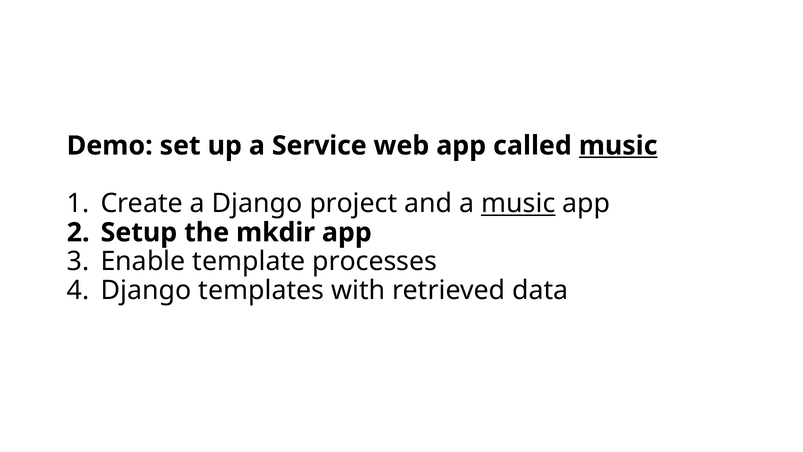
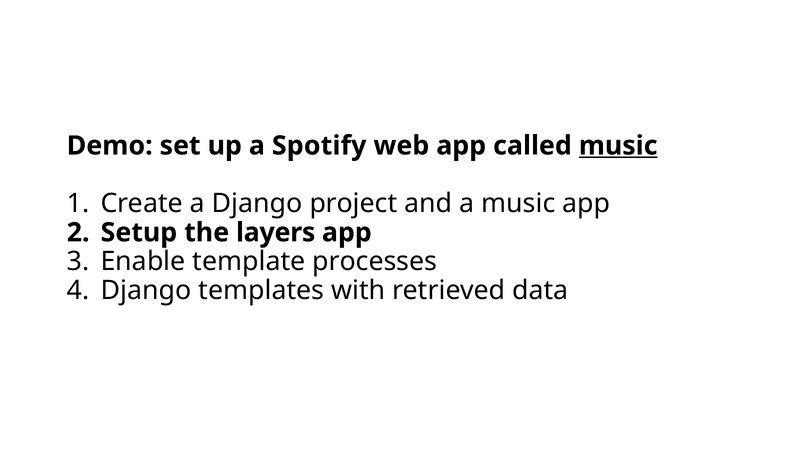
Service: Service -> Spotify
music at (518, 203) underline: present -> none
mkdir: mkdir -> layers
